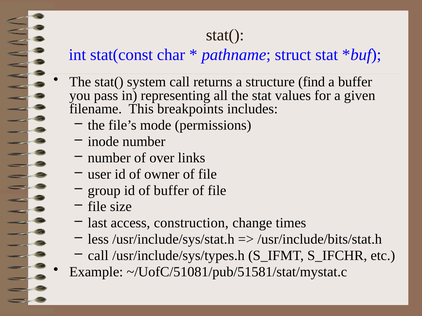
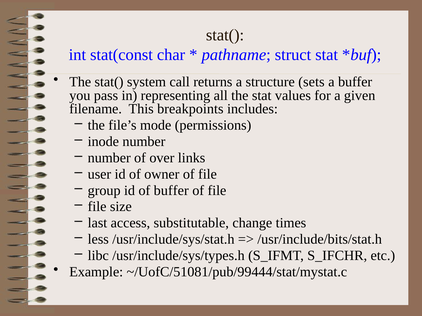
find: find -> sets
construction: construction -> substitutable
call at (98, 256): call -> libc
~/UofC/51081/pub/51581/stat/mystat.c: ~/UofC/51081/pub/51581/stat/mystat.c -> ~/UofC/51081/pub/99444/stat/mystat.c
